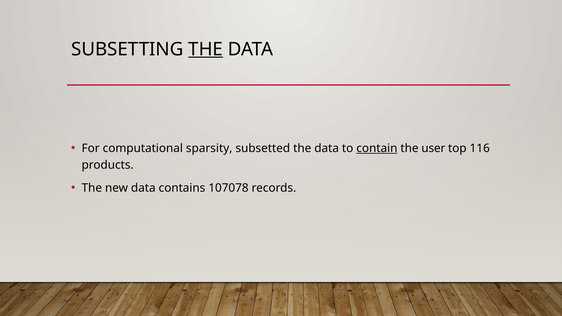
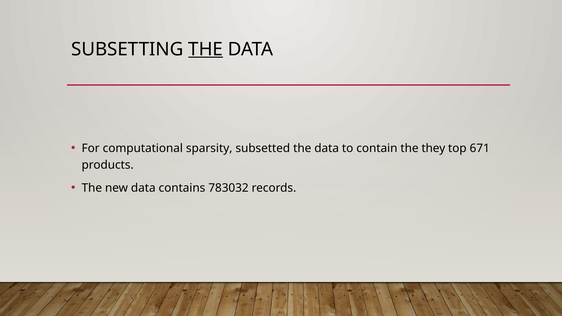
contain underline: present -> none
user: user -> they
116: 116 -> 671
107078: 107078 -> 783032
